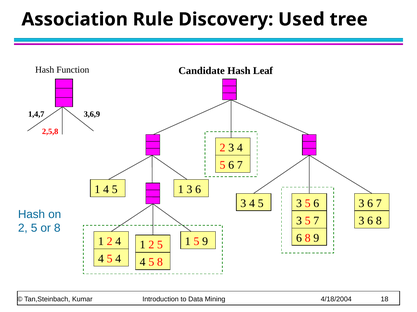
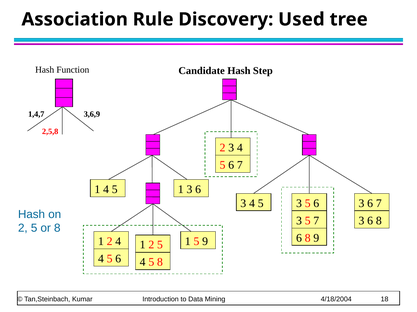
Leaf: Leaf -> Step
4 at (118, 259): 4 -> 6
